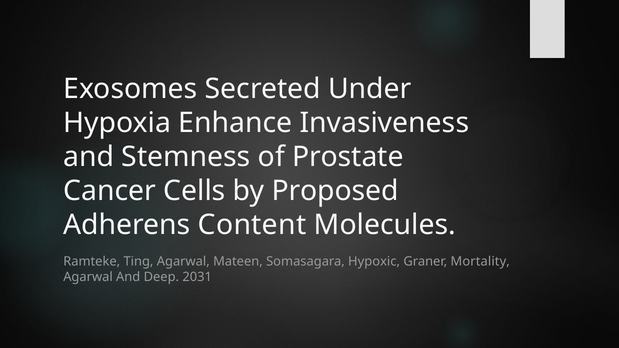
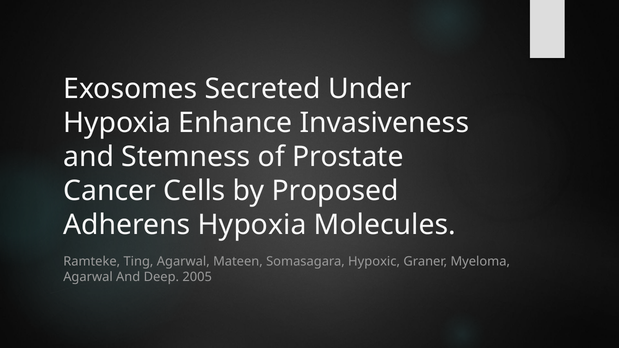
Adherens Content: Content -> Hypoxia
Mortality: Mortality -> Myeloma
2031: 2031 -> 2005
